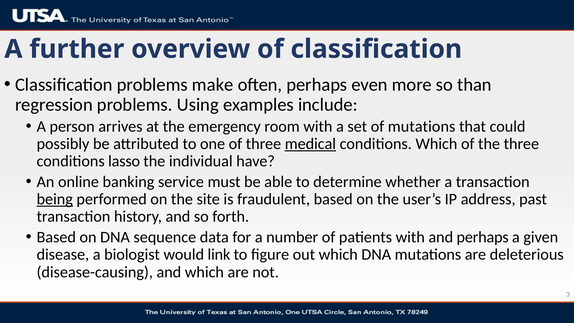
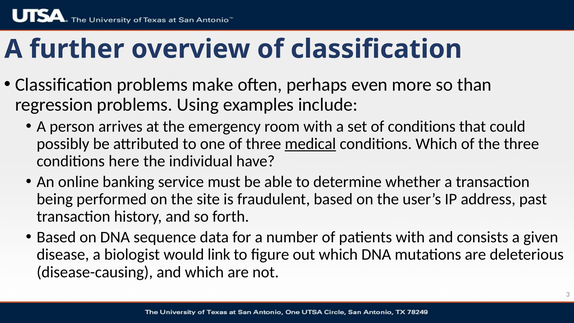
of mutations: mutations -> conditions
lasso: lasso -> here
being underline: present -> none
and perhaps: perhaps -> consists
